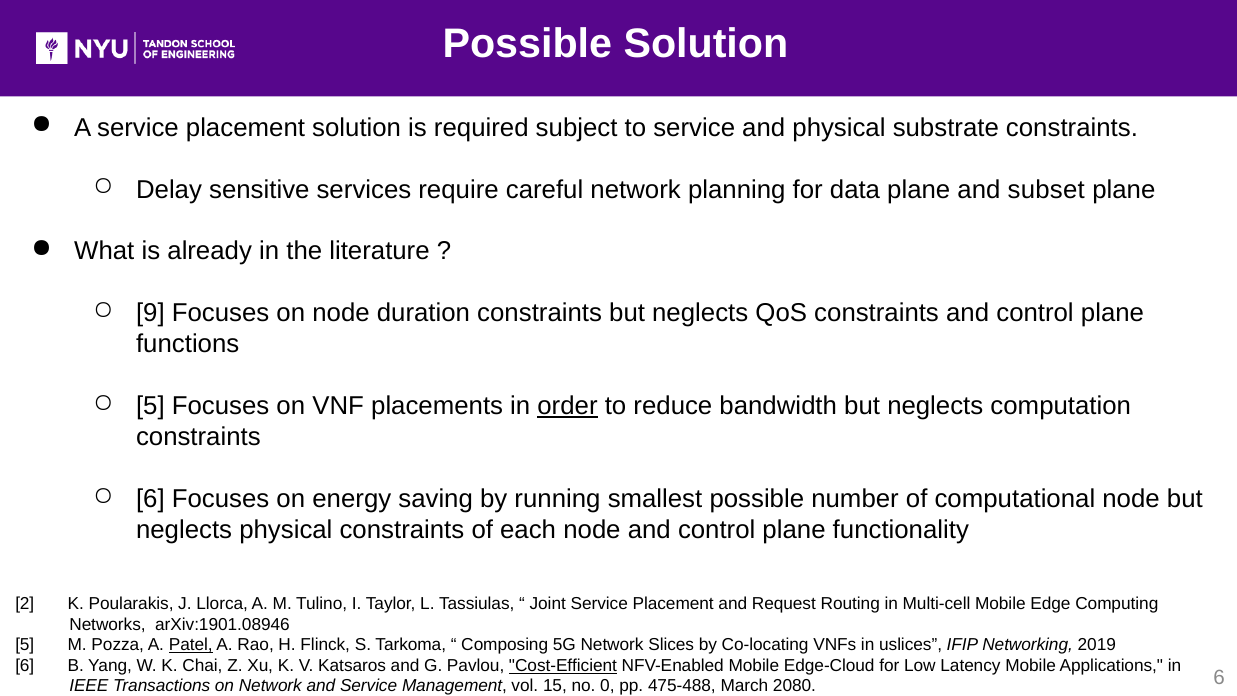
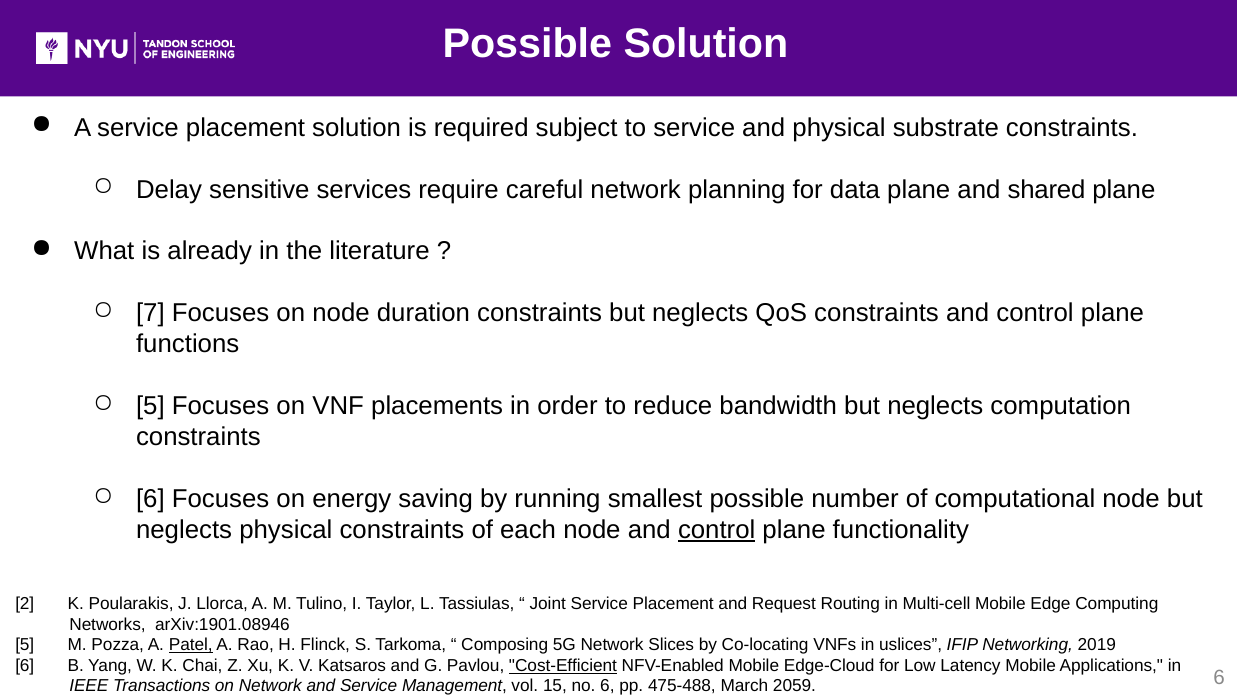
subset: subset -> shared
9: 9 -> 7
order underline: present -> none
control at (717, 530) underline: none -> present
no 0: 0 -> 6
2080: 2080 -> 2059
